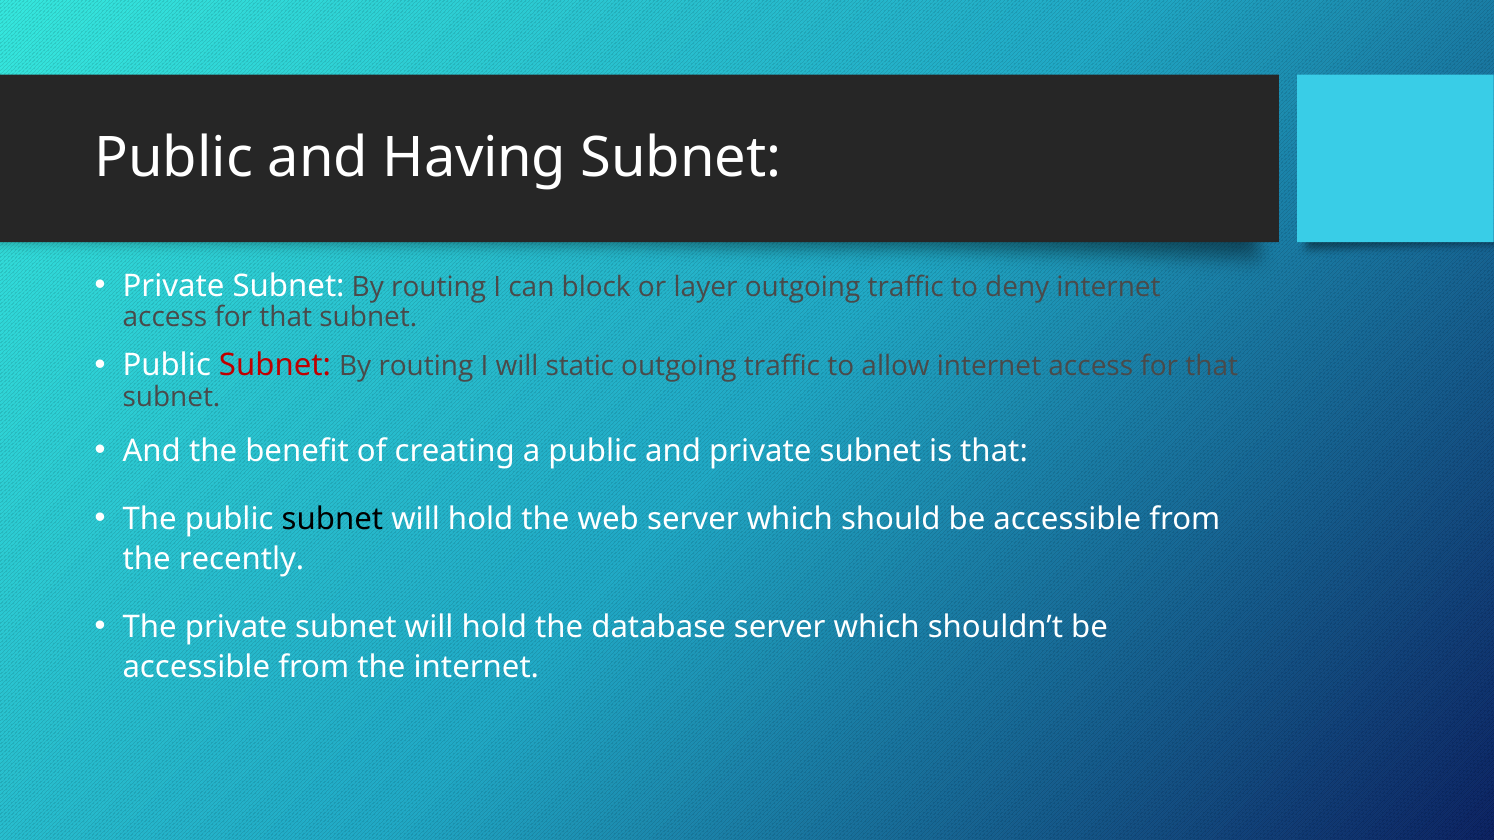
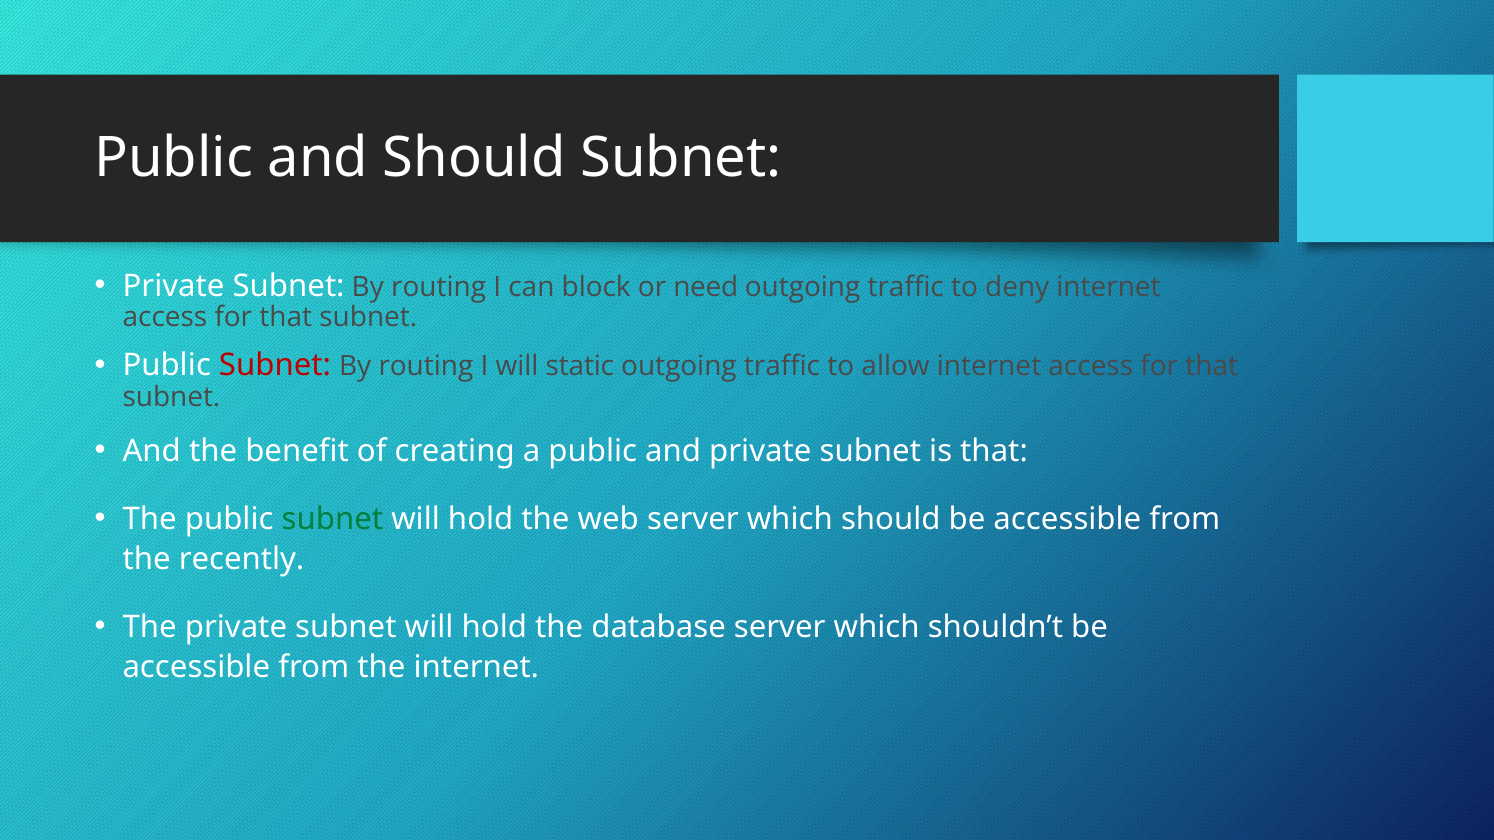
and Having: Having -> Should
layer: layer -> need
subnet at (332, 520) colour: black -> green
